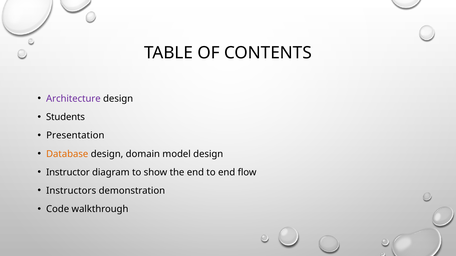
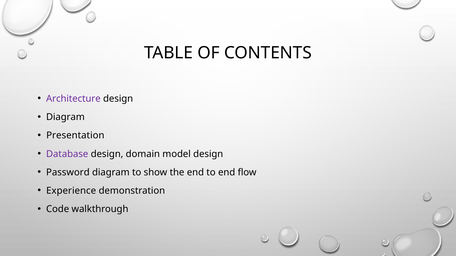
Students at (65, 117): Students -> Diagram
Database colour: orange -> purple
Instructor: Instructor -> Password
Instructors: Instructors -> Experience
